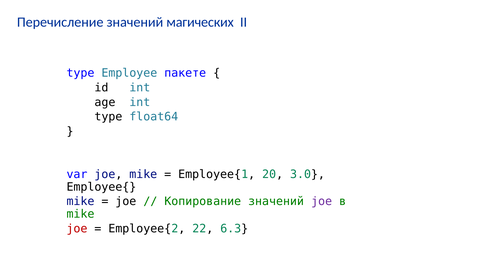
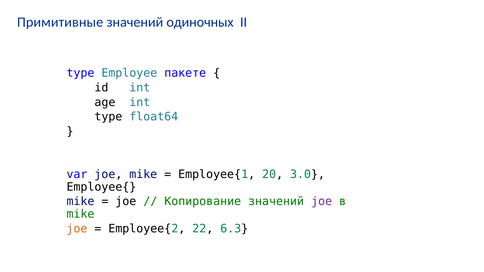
Перечисление: Перечисление -> Примитивные
магических: магических -> одиночных
joe at (77, 229) colour: red -> orange
